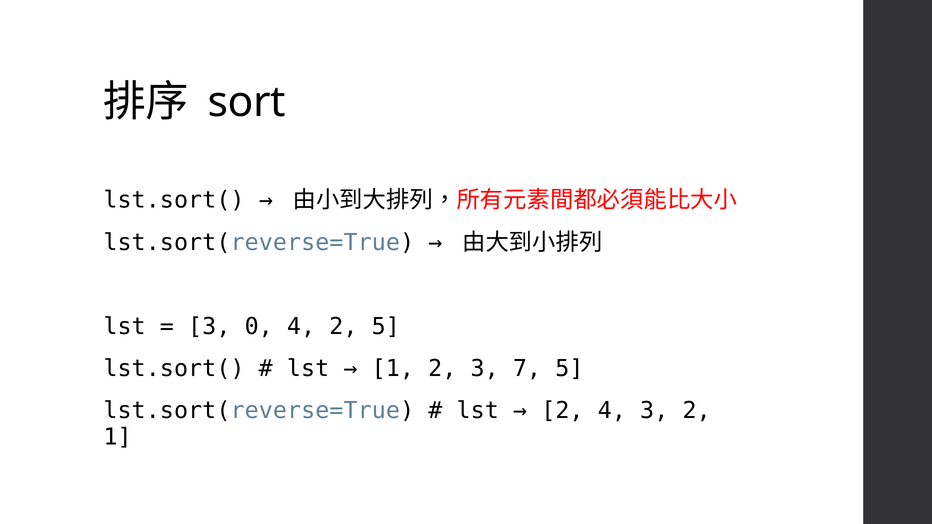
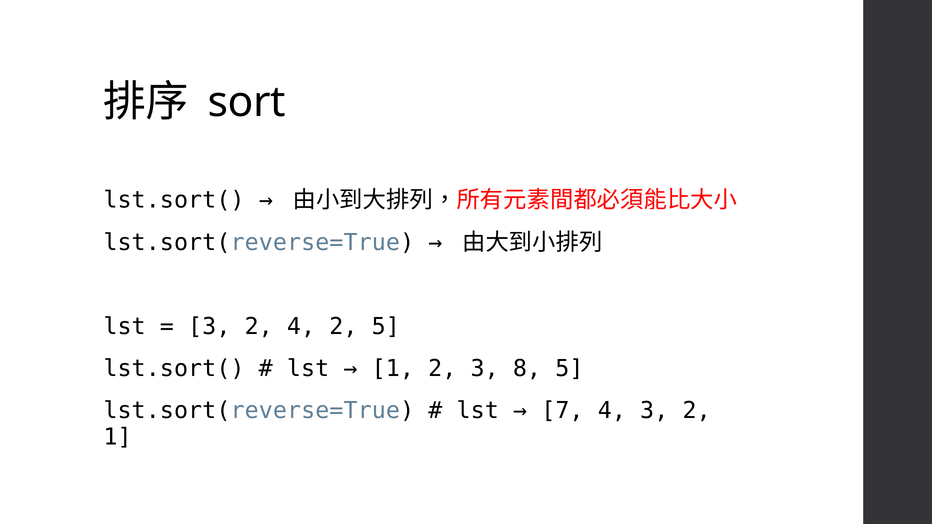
0 at (259, 327): 0 -> 2
7: 7 -> 8
2 at (562, 411): 2 -> 7
